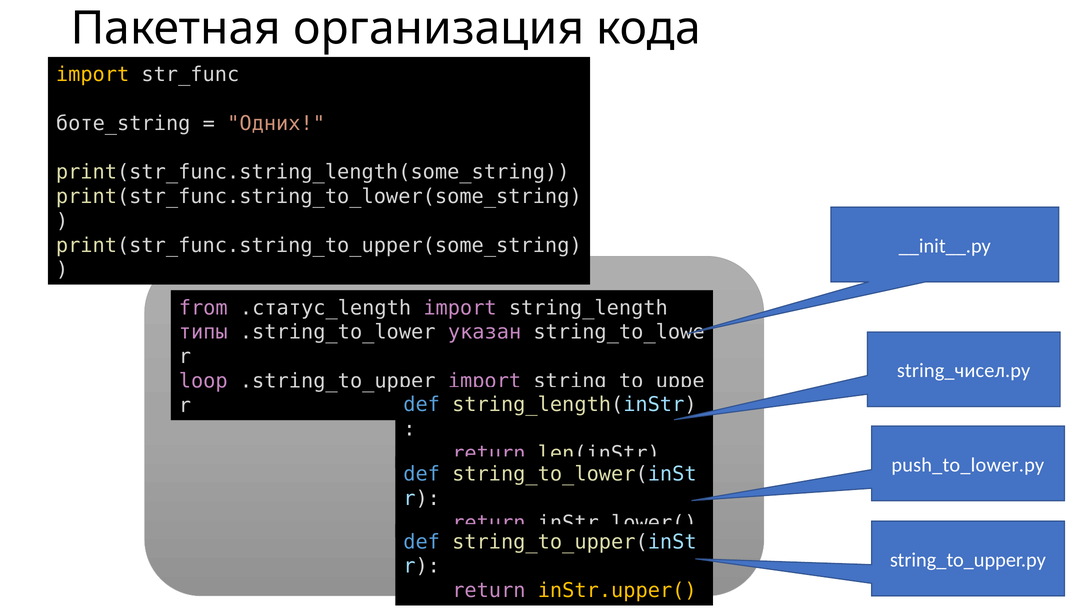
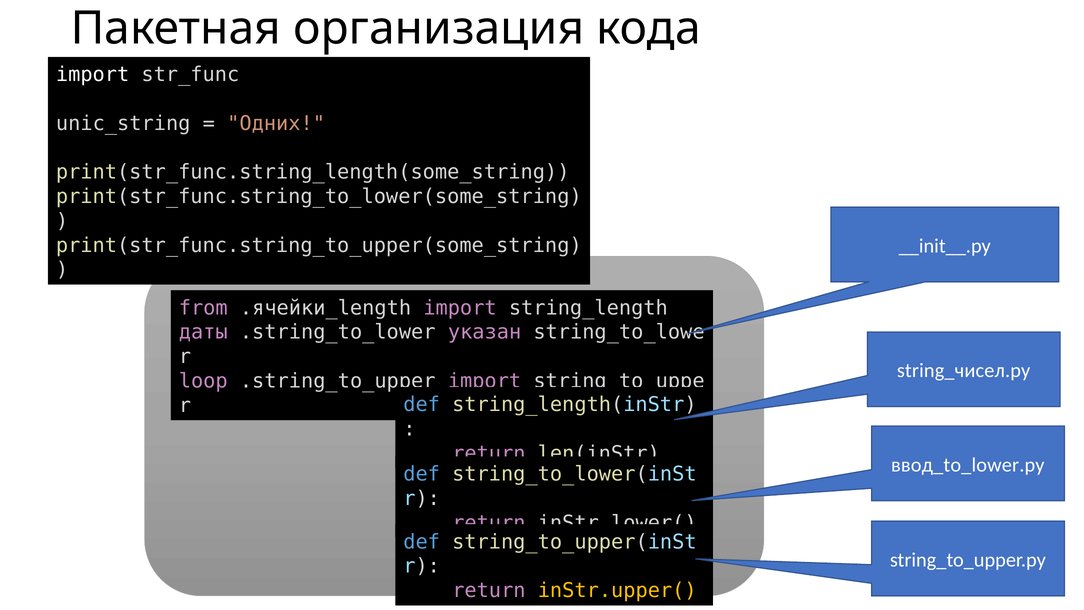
import at (93, 75) colour: yellow -> white
боте_string: боте_string -> unic_string
.статус_length: .статус_length -> .ячейки_length
типы: типы -> даты
push_to_lower.py: push_to_lower.py -> ввод_to_lower.py
